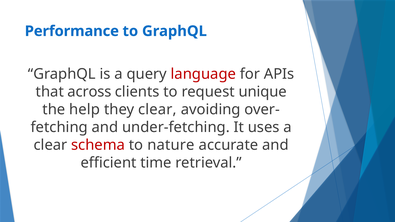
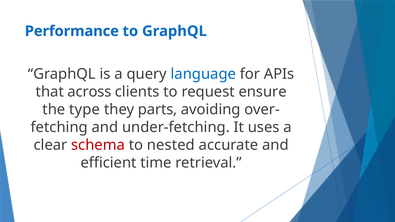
language colour: red -> blue
unique: unique -> ensure
help: help -> type
they clear: clear -> parts
nature: nature -> nested
